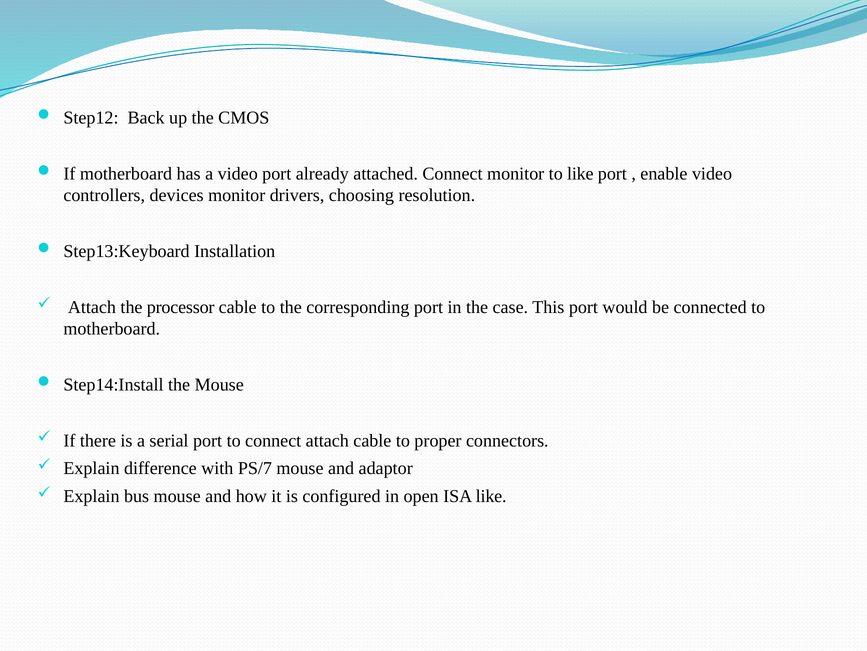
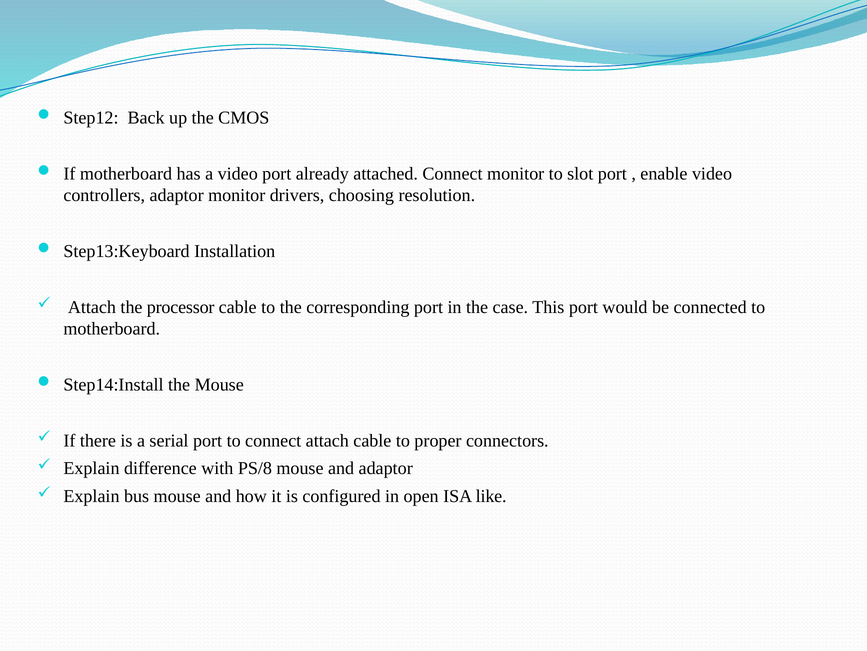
to like: like -> slot
controllers devices: devices -> adaptor
PS/7: PS/7 -> PS/8
